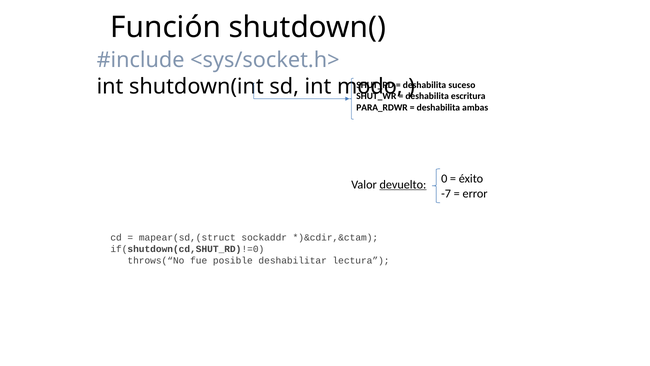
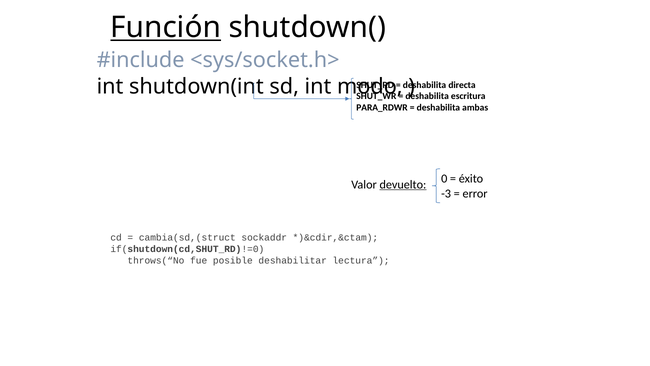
Función underline: none -> present
suceso: suceso -> directa
-7: -7 -> -3
mapear(sd,(struct: mapear(sd,(struct -> cambia(sd,(struct
